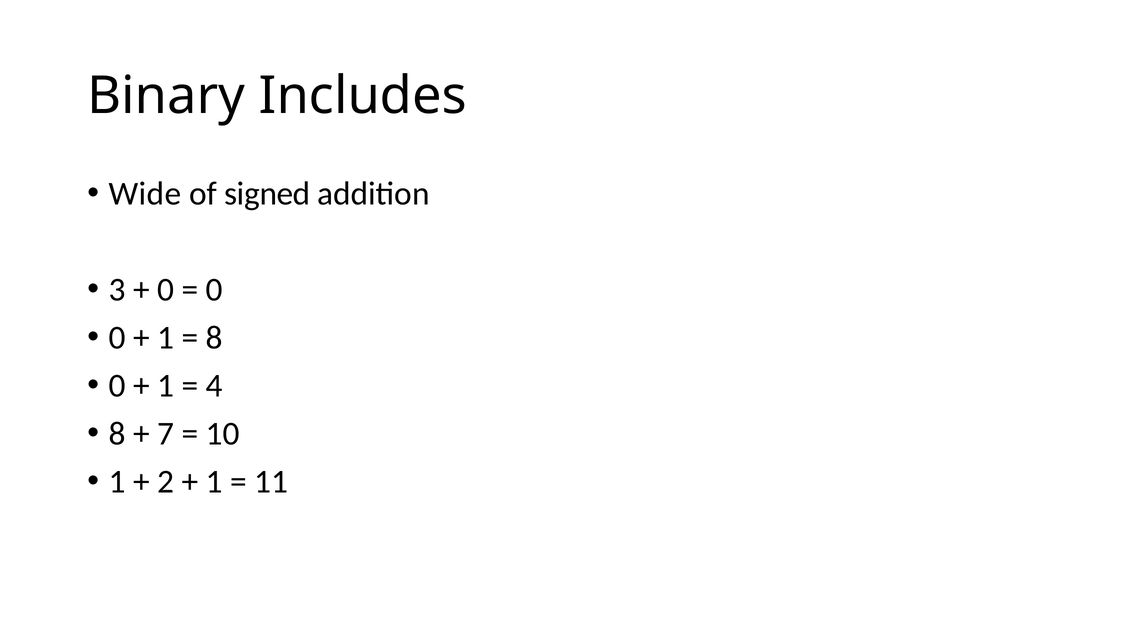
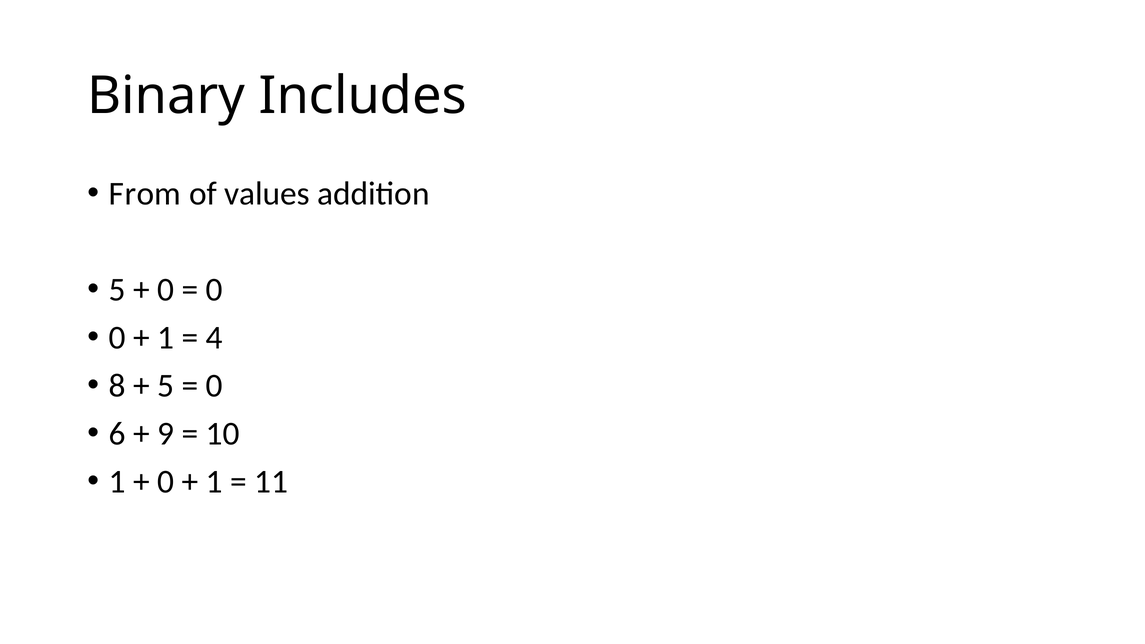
Wide: Wide -> From
signed: signed -> values
3 at (117, 290): 3 -> 5
8 at (214, 338): 8 -> 4
0 at (117, 386): 0 -> 8
1 at (166, 386): 1 -> 5
4 at (214, 386): 4 -> 0
8 at (117, 434): 8 -> 6
7: 7 -> 9
2 at (166, 482): 2 -> 0
